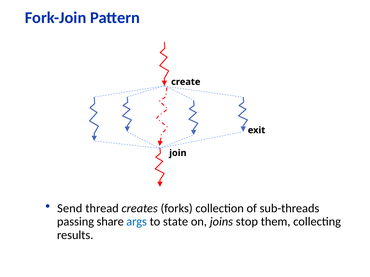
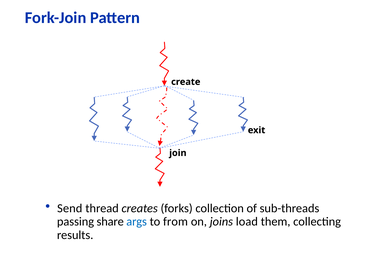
state: state -> from
stop: stop -> load
